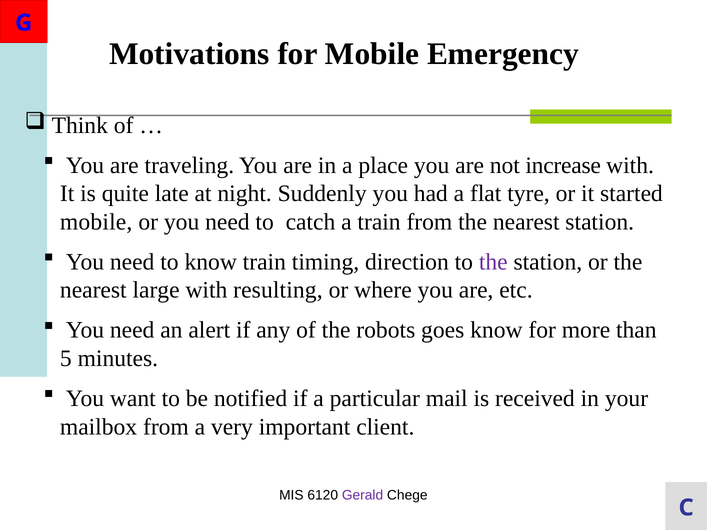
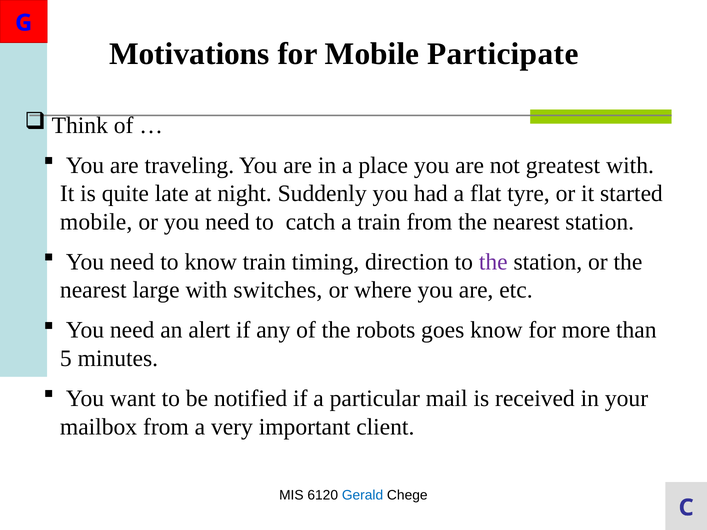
Emergency: Emergency -> Participate
increase: increase -> greatest
resulting: resulting -> switches
Gerald colour: purple -> blue
